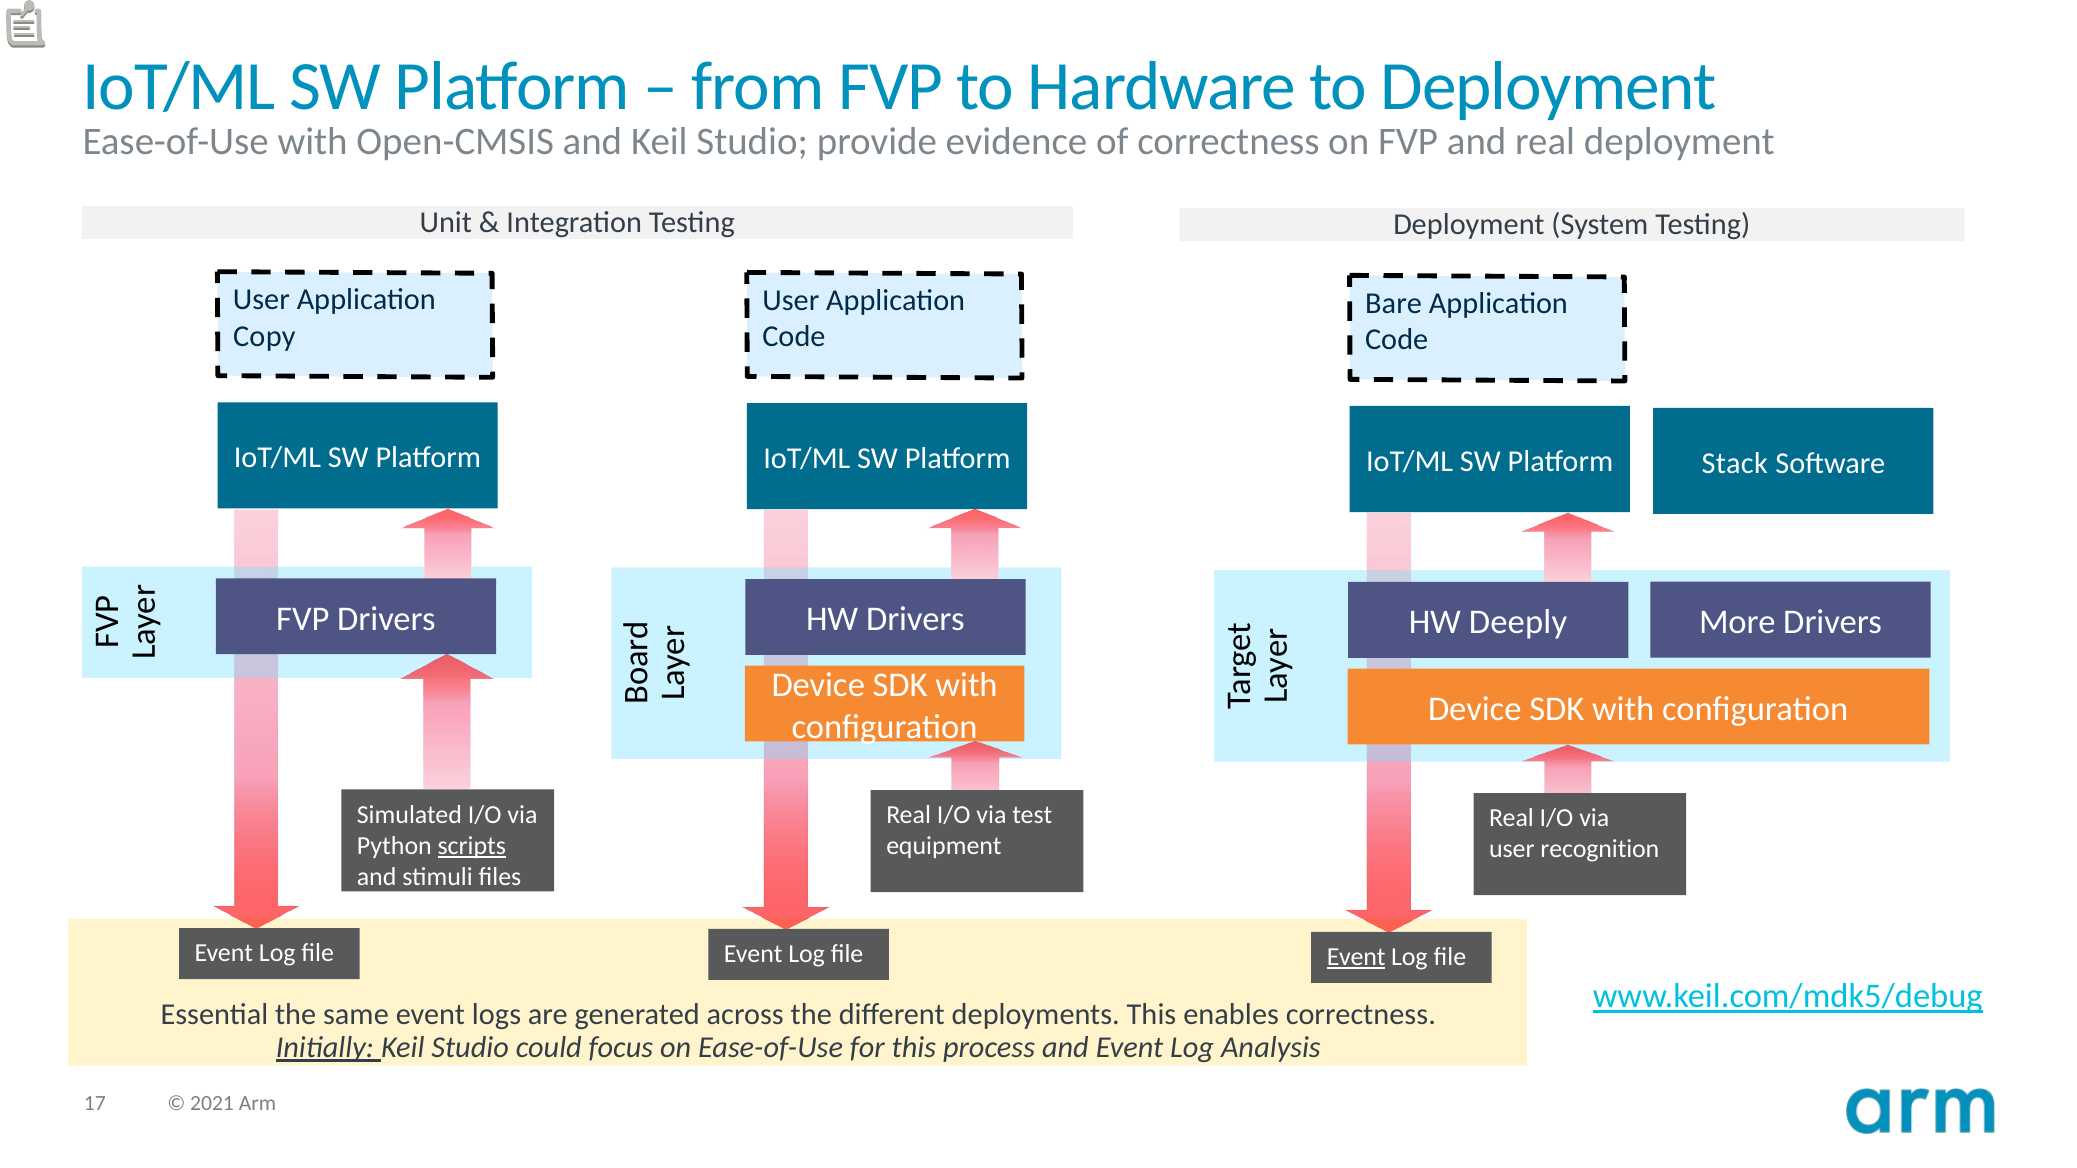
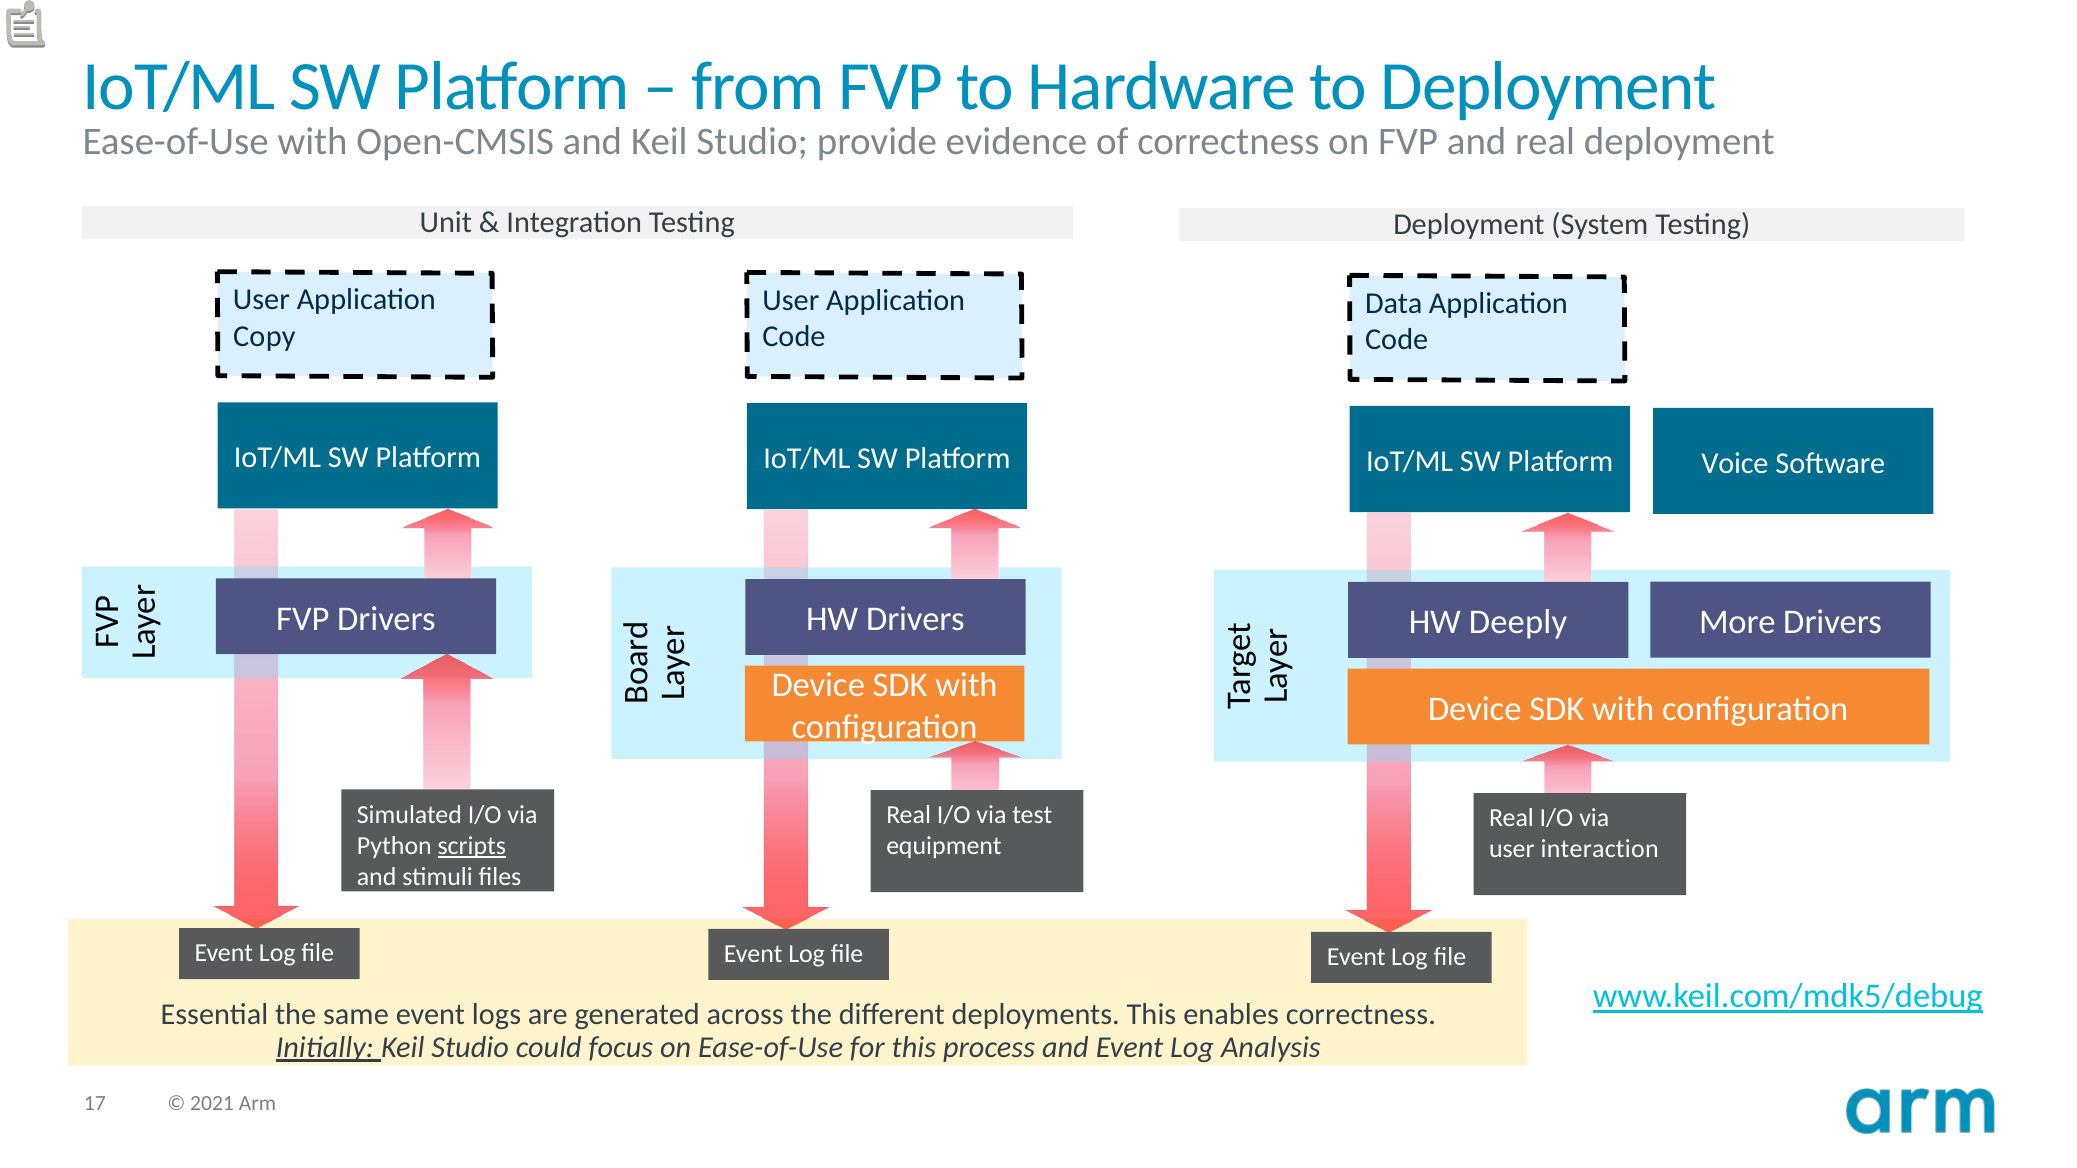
Bare: Bare -> Data
Stack: Stack -> Voice
recognition: recognition -> interaction
Event at (1356, 957) underline: present -> none
